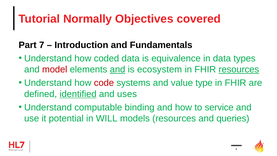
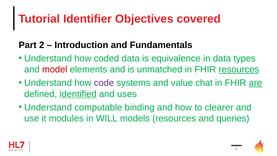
Normally: Normally -> Identifier
7: 7 -> 2
and at (118, 69) underline: present -> none
ecosystem: ecosystem -> unmatched
code colour: red -> purple
type: type -> chat
are underline: none -> present
service: service -> clearer
potential: potential -> modules
